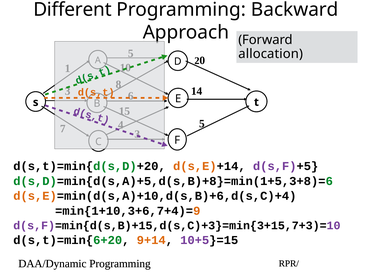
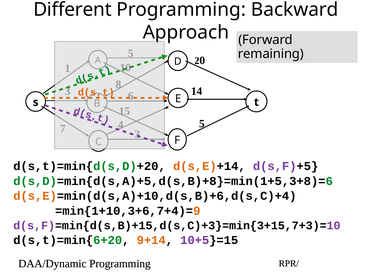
allocation: allocation -> remaining
